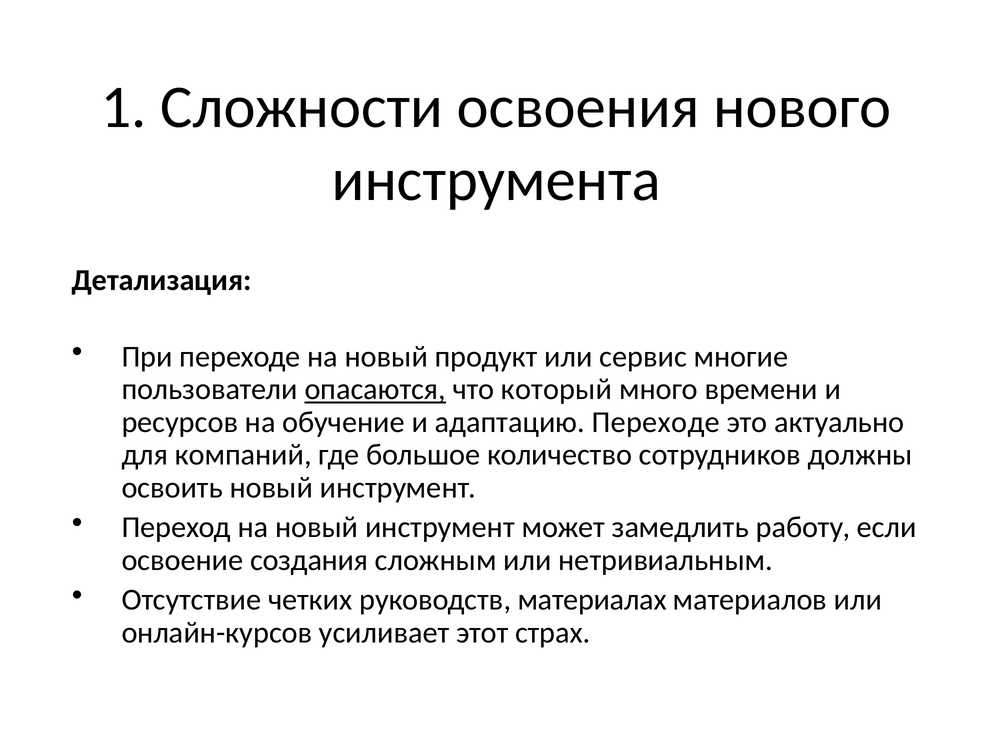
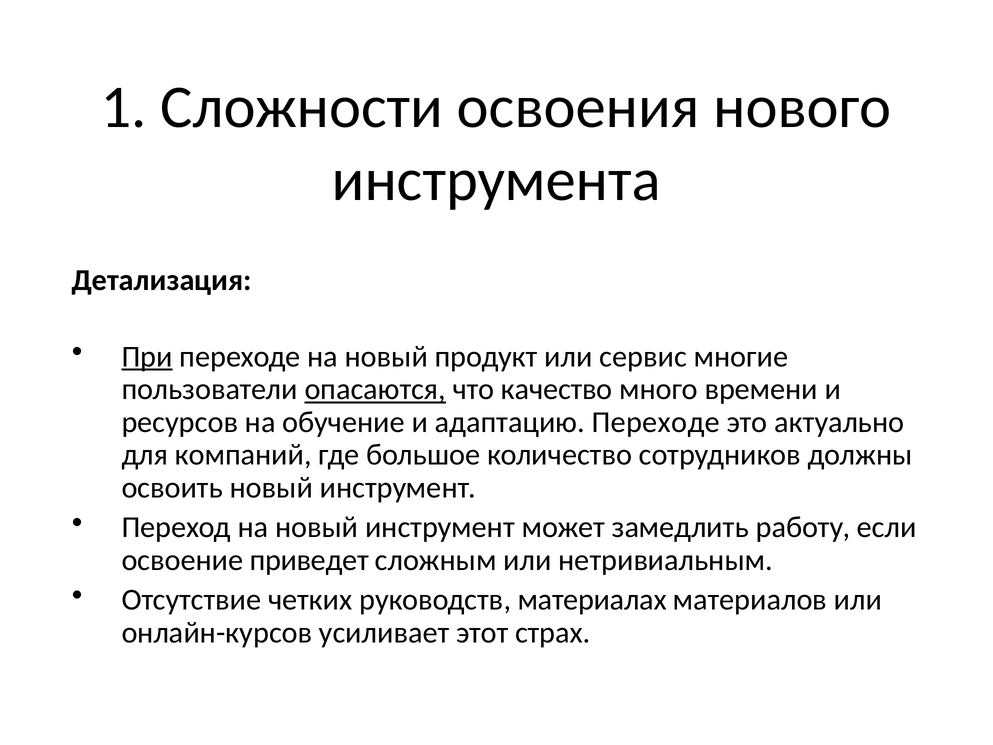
При underline: none -> present
который: который -> качество
создания: создания -> приведет
